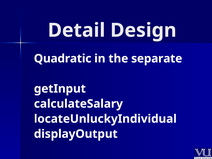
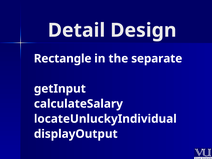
Quadratic: Quadratic -> Rectangle
